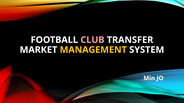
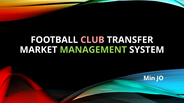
MANAGEMENT colour: yellow -> light green
